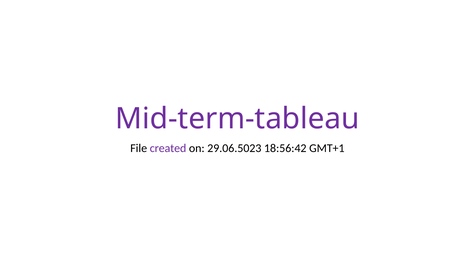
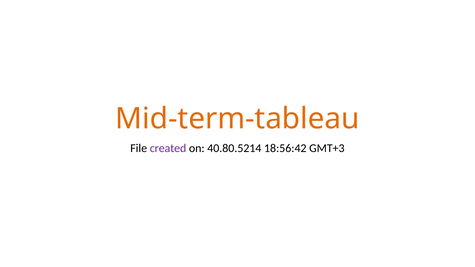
Mid-term-tableau colour: purple -> orange
29.06.5023: 29.06.5023 -> 40.80.5214
GMT+1: GMT+1 -> GMT+3
